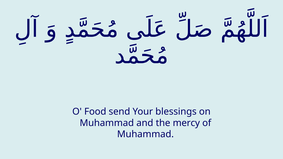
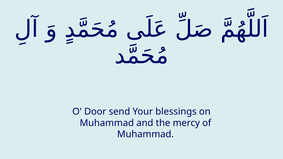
Food: Food -> Door
